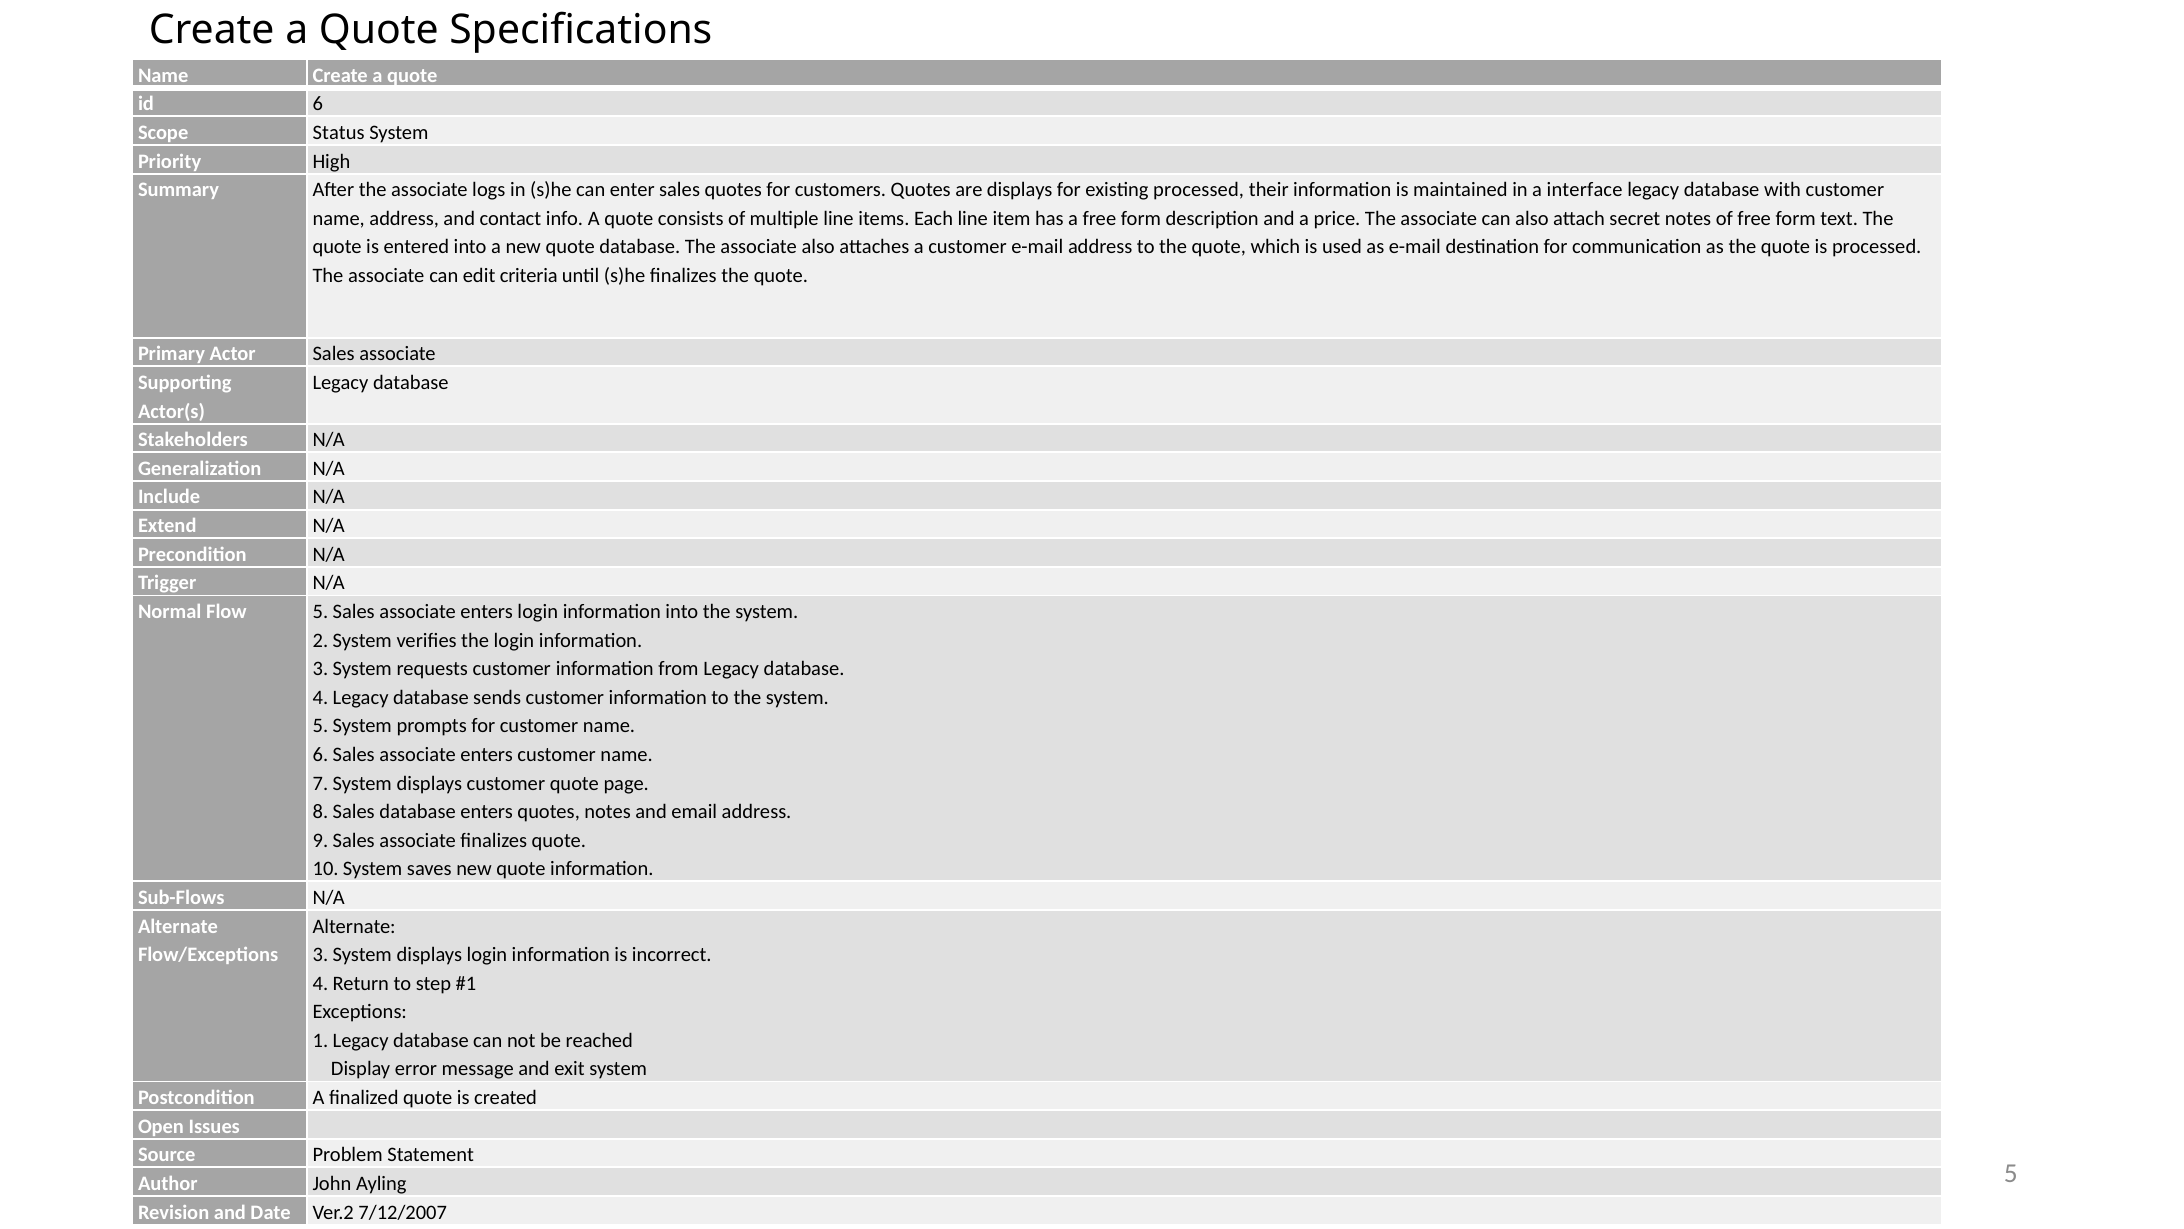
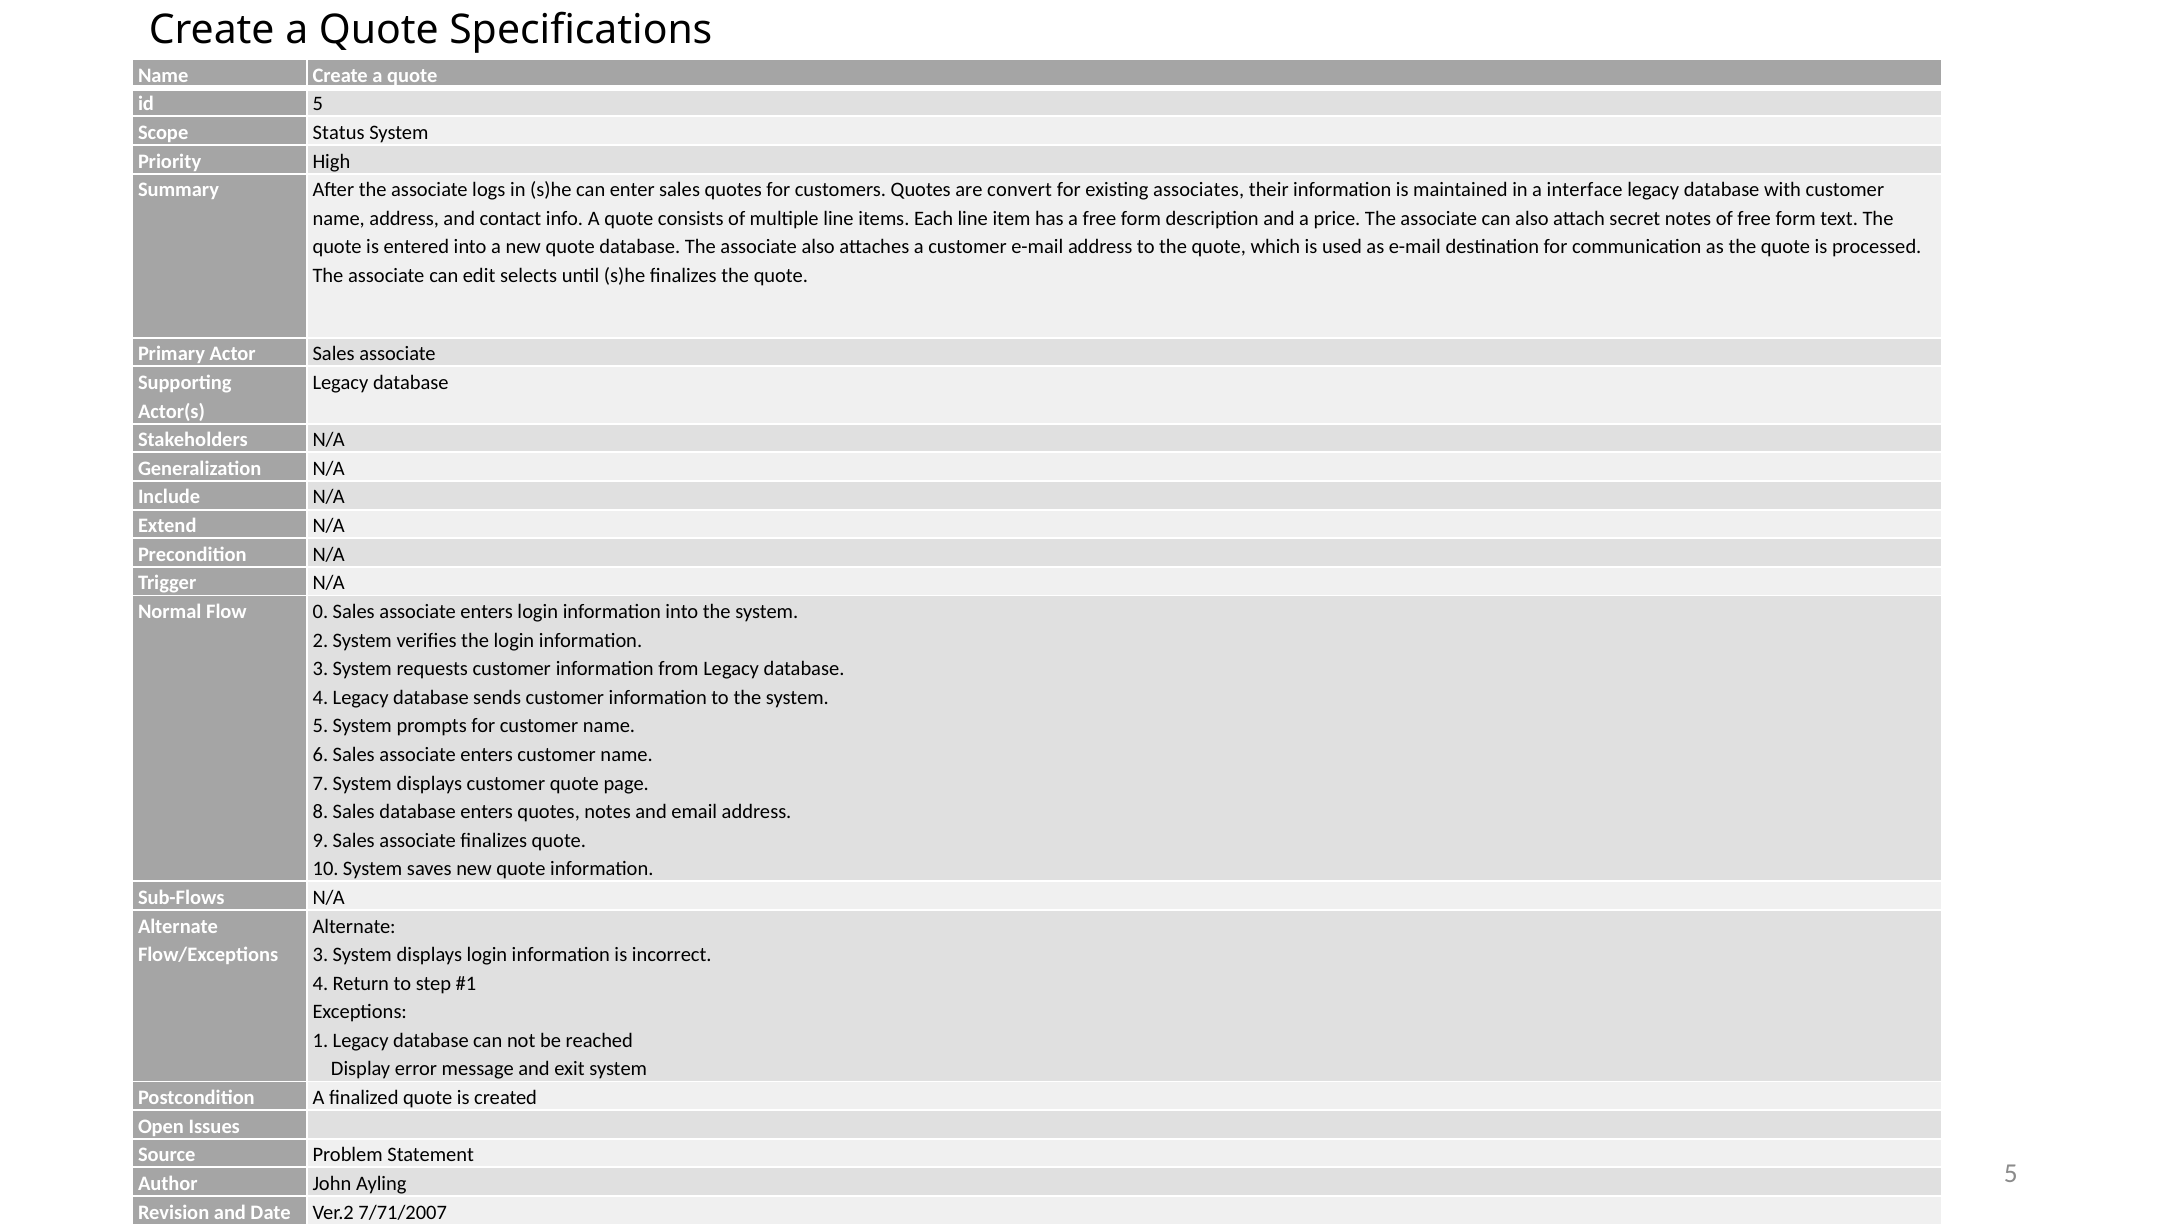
id 6: 6 -> 5
are displays: displays -> convert
existing processed: processed -> associates
criteria: criteria -> selects
Flow 5: 5 -> 0
7/12/2007: 7/12/2007 -> 7/71/2007
